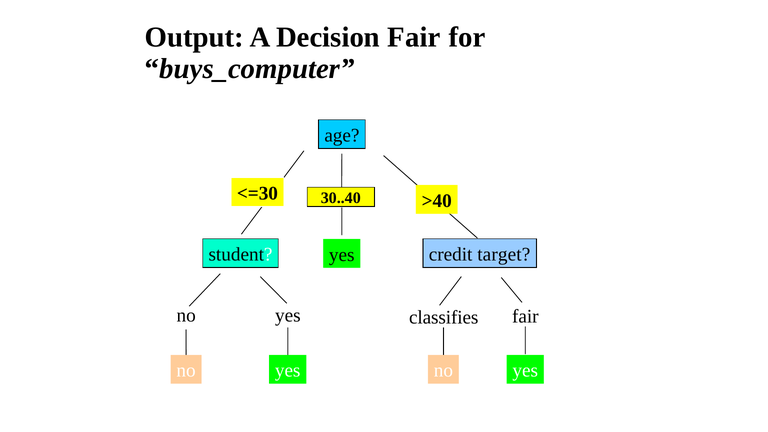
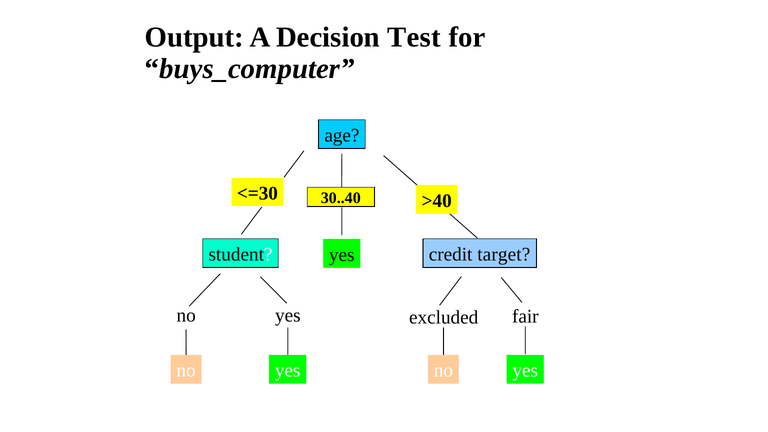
Decision Fair: Fair -> Test
classifies: classifies -> excluded
